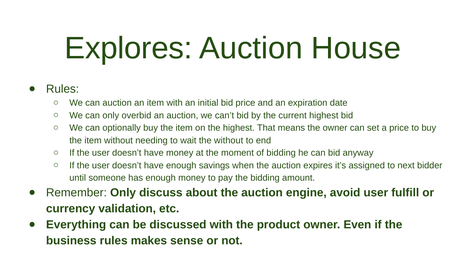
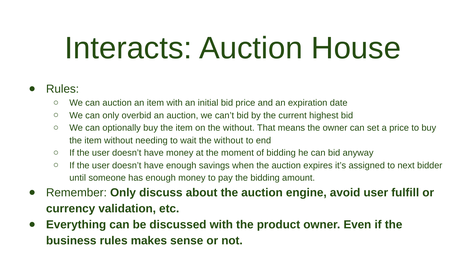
Explores: Explores -> Interacts
on the highest: highest -> without
